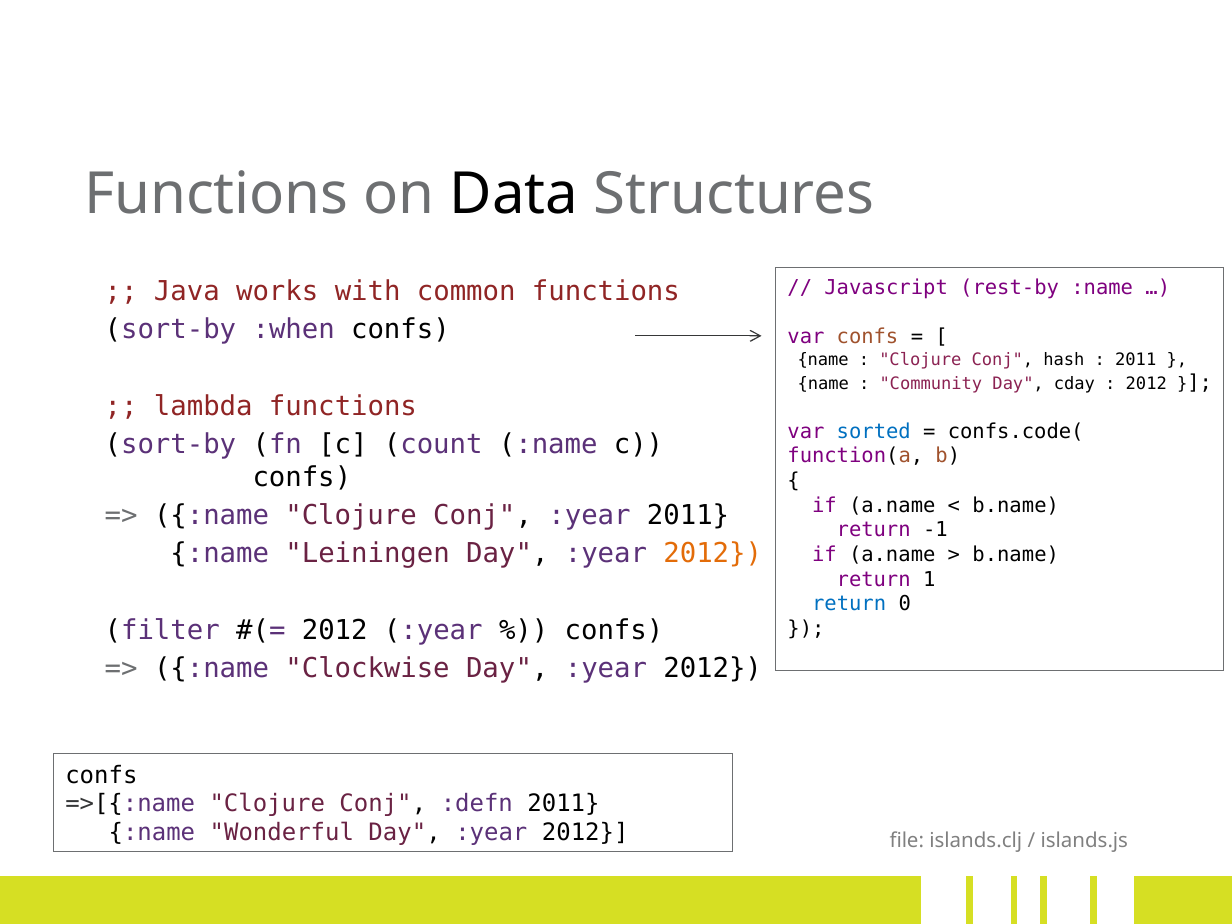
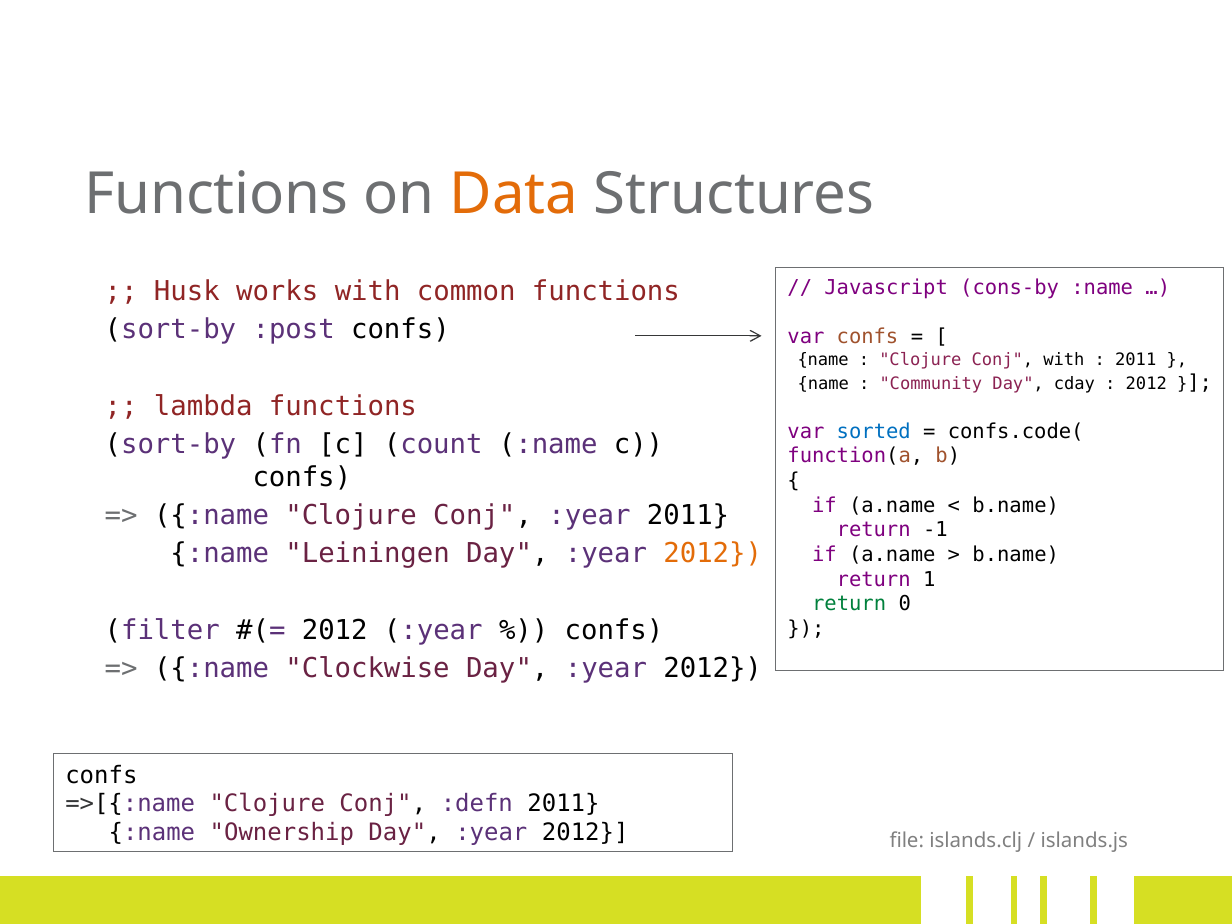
Data colour: black -> orange
rest-by: rest-by -> cons-by
Java: Java -> Husk
:when: :when -> :post
Conj hash: hash -> with
return at (849, 604) colour: blue -> green
Wonderful: Wonderful -> Ownership
